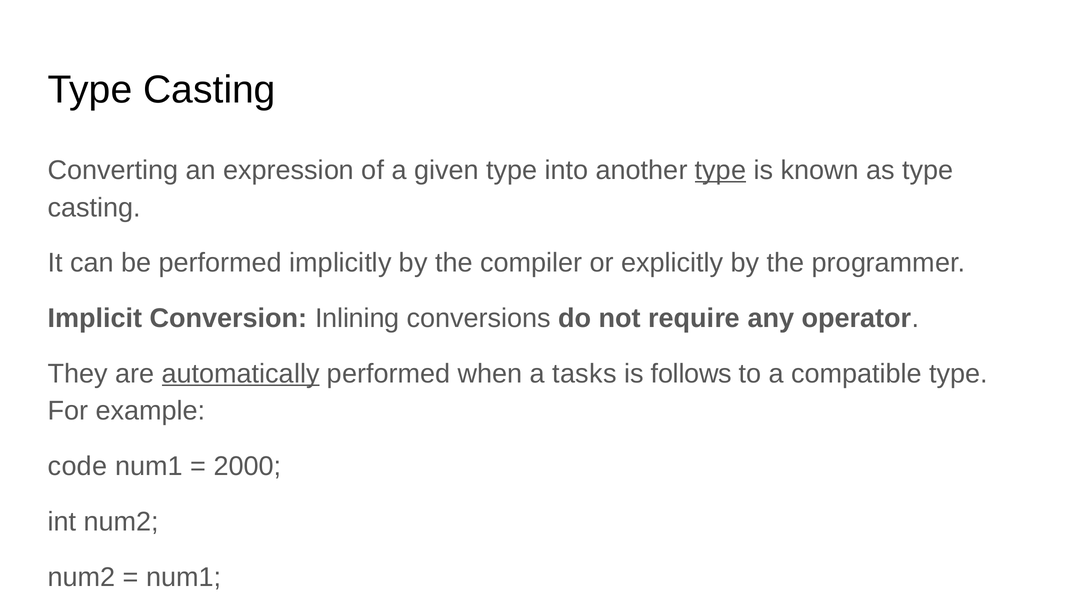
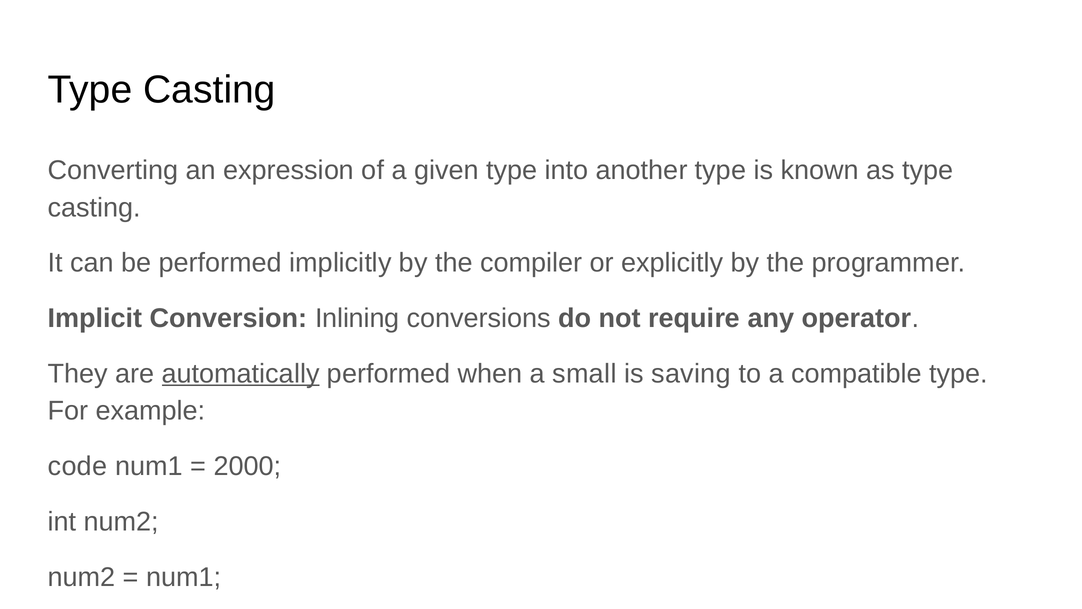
type at (720, 170) underline: present -> none
tasks: tasks -> small
follows: follows -> saving
